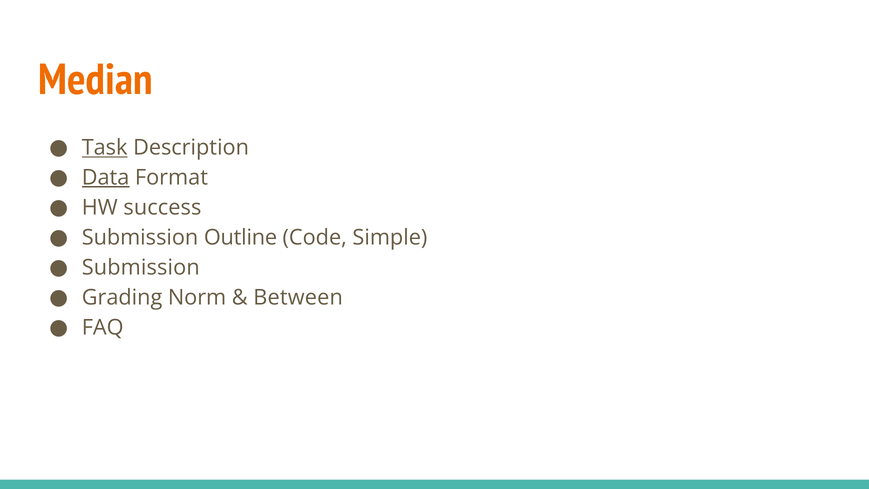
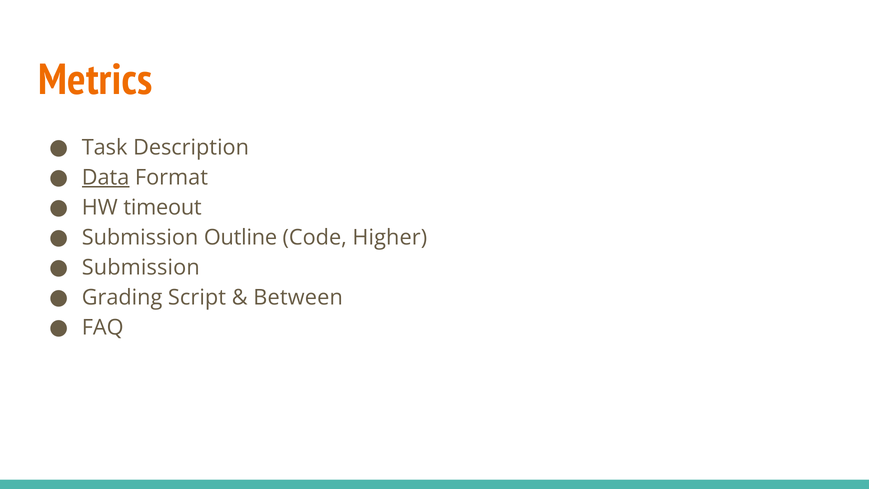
Median: Median -> Metrics
Task underline: present -> none
success: success -> timeout
Simple: Simple -> Higher
Norm: Norm -> Script
